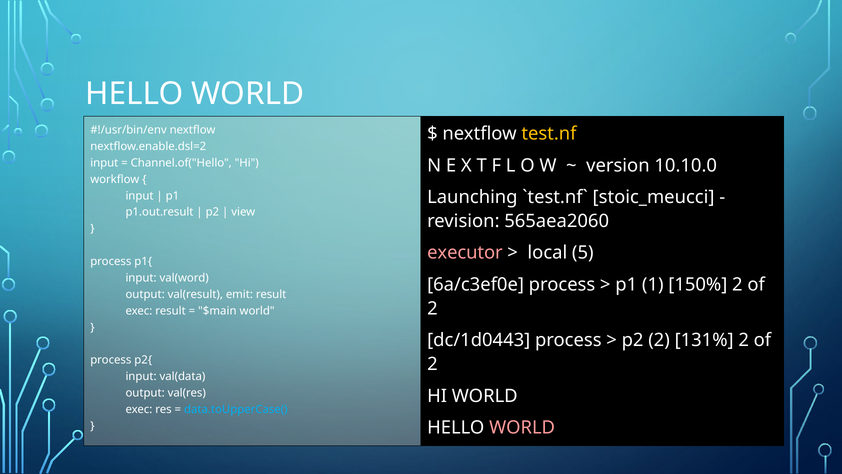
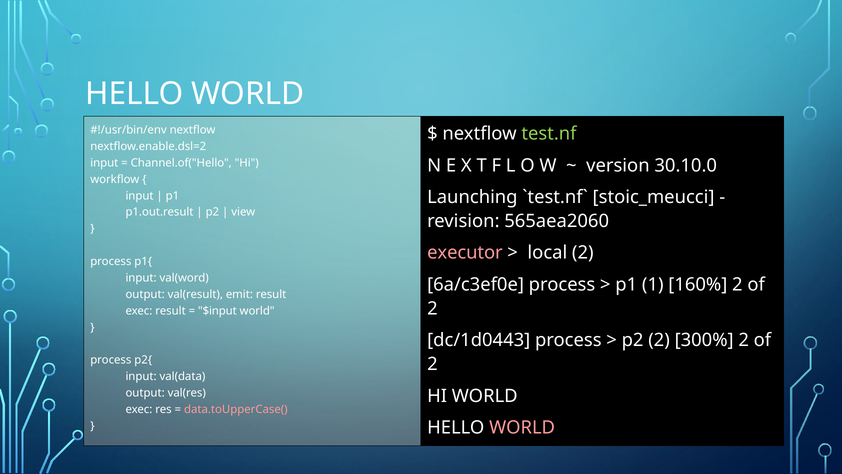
test.nf colour: yellow -> light green
10.10.0: 10.10.0 -> 30.10.0
local 5: 5 -> 2
150%: 150% -> 160%
$main: $main -> $input
131%: 131% -> 300%
data.toUpperCase( colour: light blue -> pink
